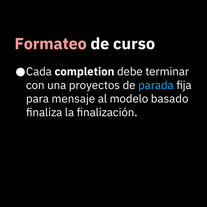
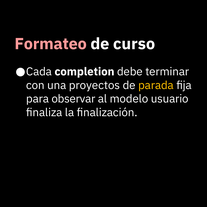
parada colour: light blue -> yellow
mensaje: mensaje -> observar
basado: basado -> usuario
